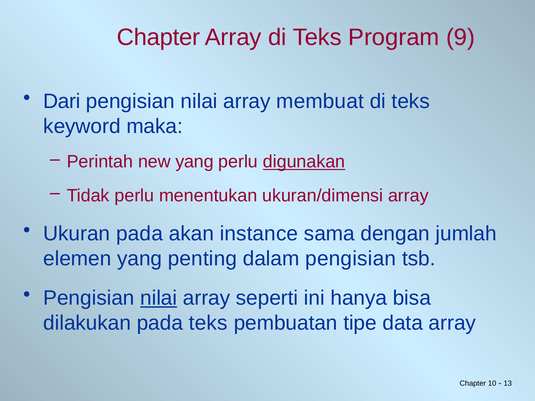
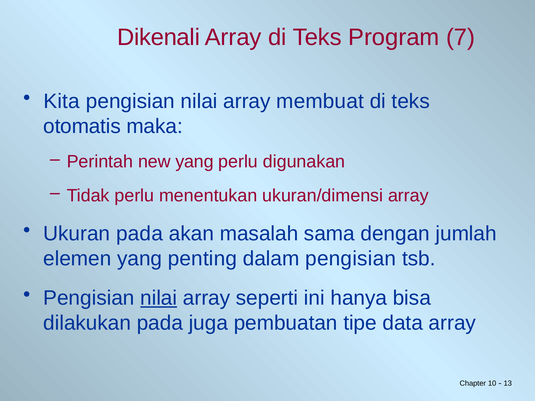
Chapter at (159, 37): Chapter -> Dikenali
9: 9 -> 7
Dari: Dari -> Kita
keyword: keyword -> otomatis
digunakan underline: present -> none
instance: instance -> masalah
pada teks: teks -> juga
